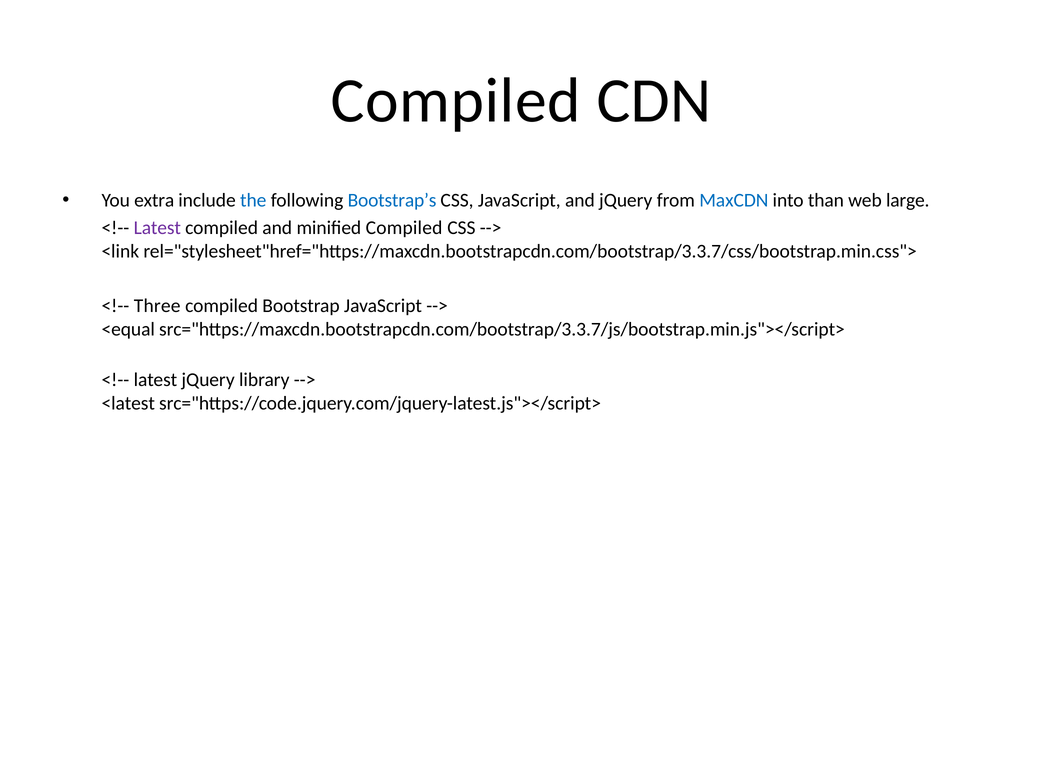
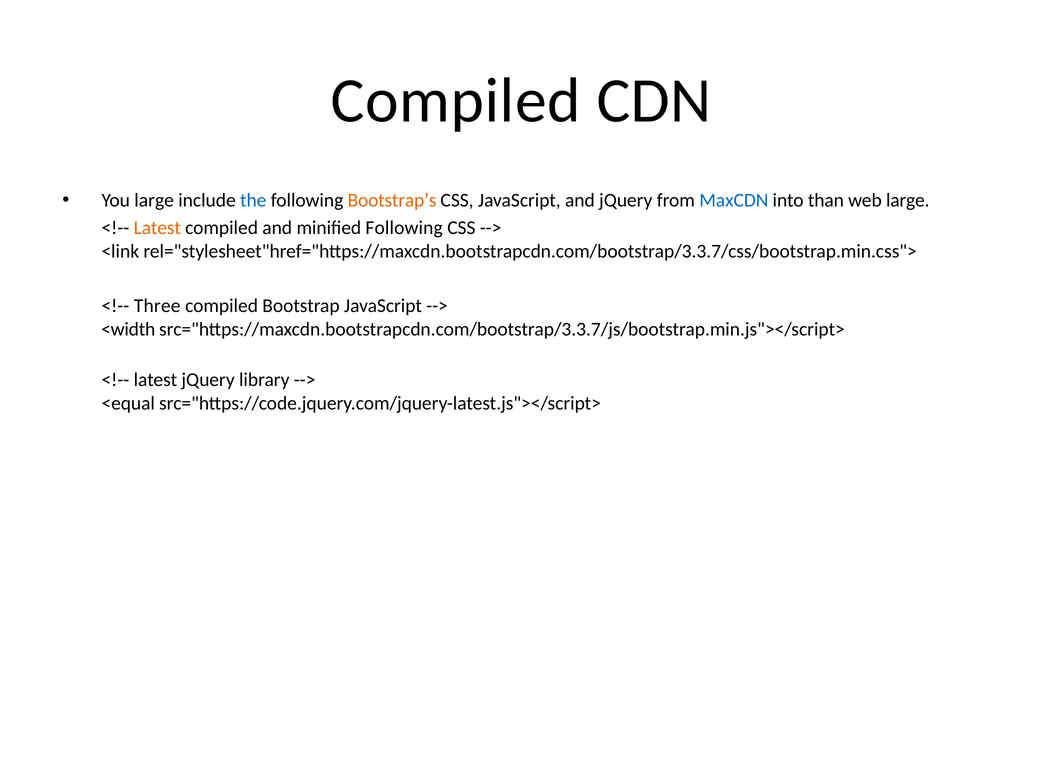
You extra: extra -> large
Bootstrap’s colour: blue -> orange
Latest at (157, 228) colour: purple -> orange
minified Compiled: Compiled -> Following
<equal: <equal -> <width
<latest: <latest -> <equal
